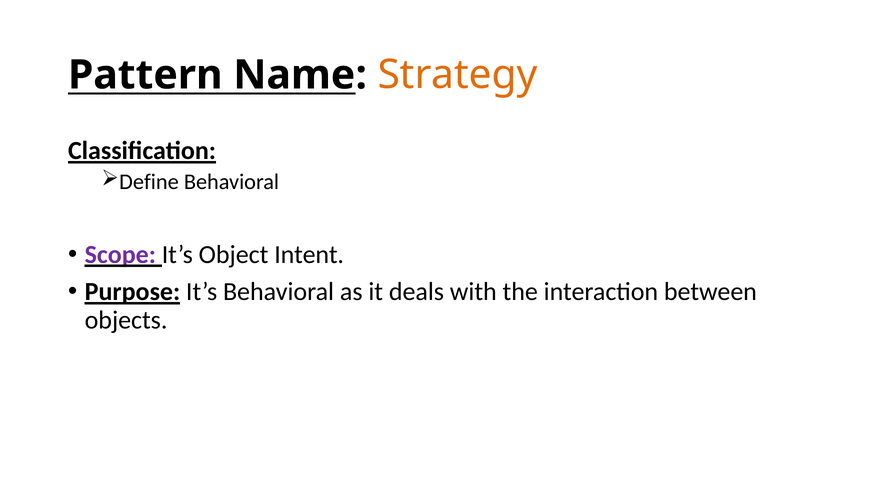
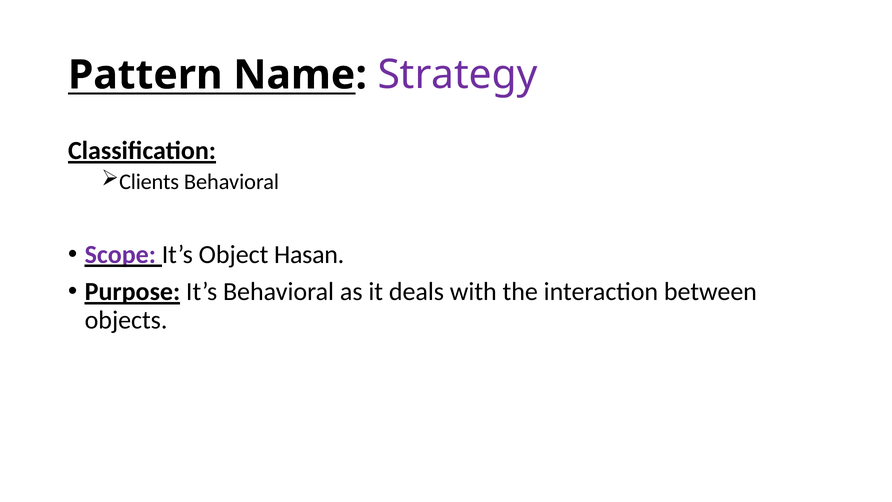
Strategy colour: orange -> purple
Define: Define -> Clients
Intent: Intent -> Hasan
